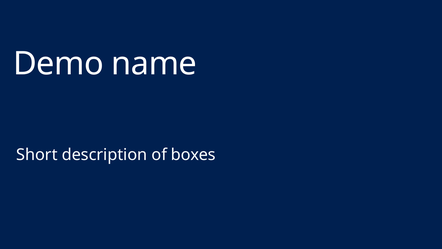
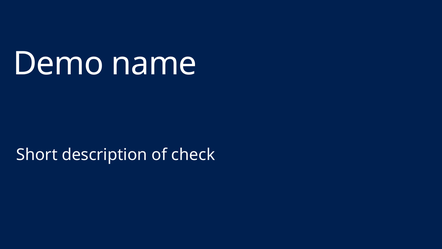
boxes: boxes -> check
